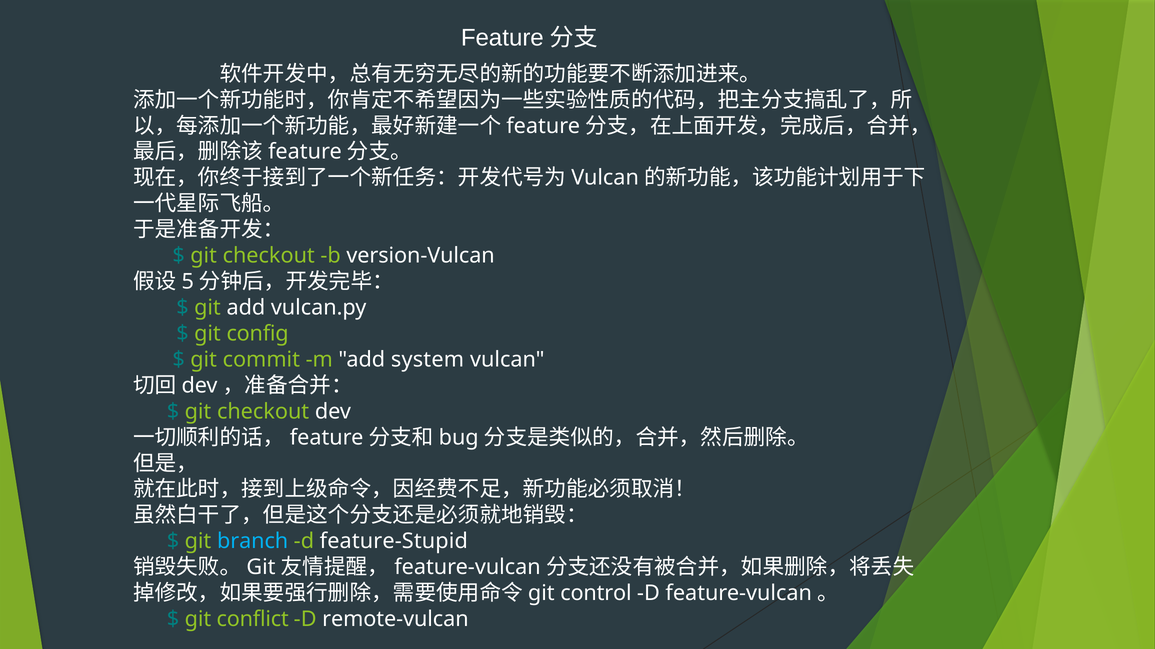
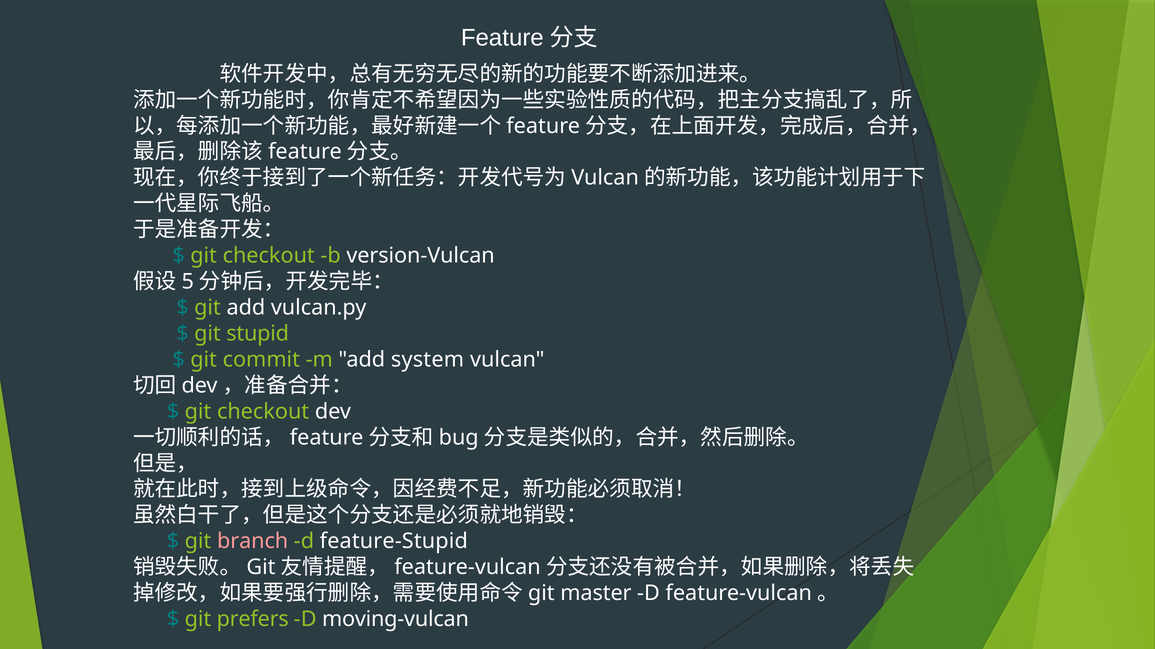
config: config -> stupid
branch colour: light blue -> pink
control: control -> master
conflict: conflict -> prefers
remote-vulcan: remote-vulcan -> moving-vulcan
